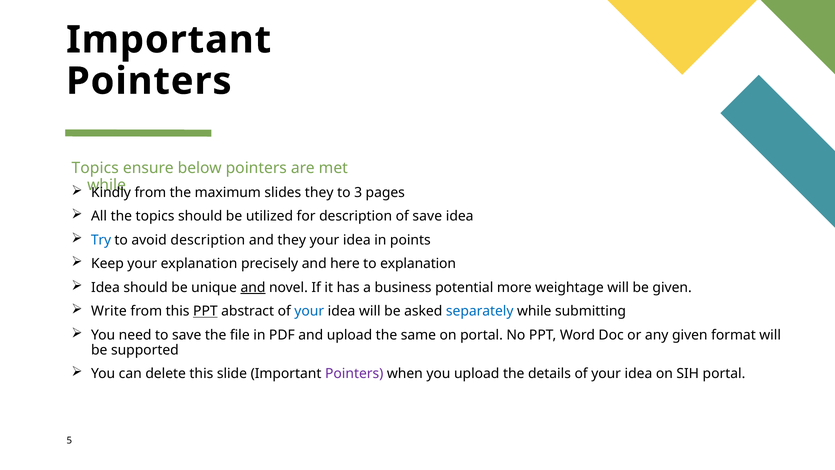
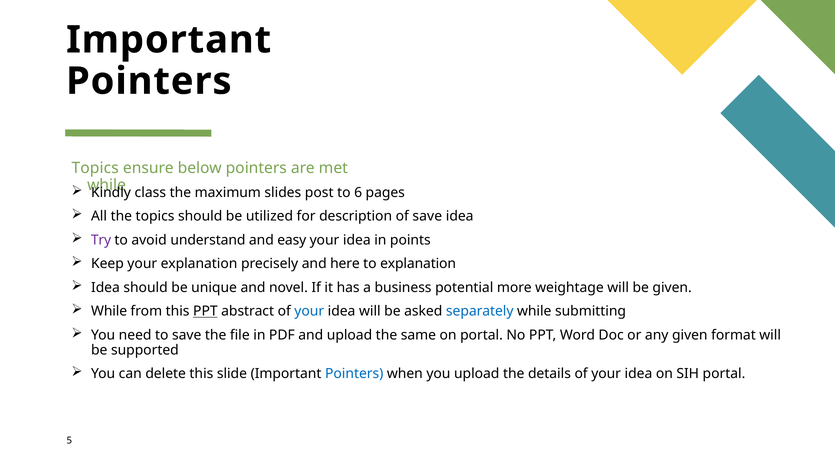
from at (150, 193): from -> class
slides they: they -> post
3: 3 -> 6
Try colour: blue -> purple
avoid description: description -> understand
and they: they -> easy
and at (253, 287) underline: present -> none
Write at (109, 311): Write -> While
Pointers at (354, 374) colour: purple -> blue
